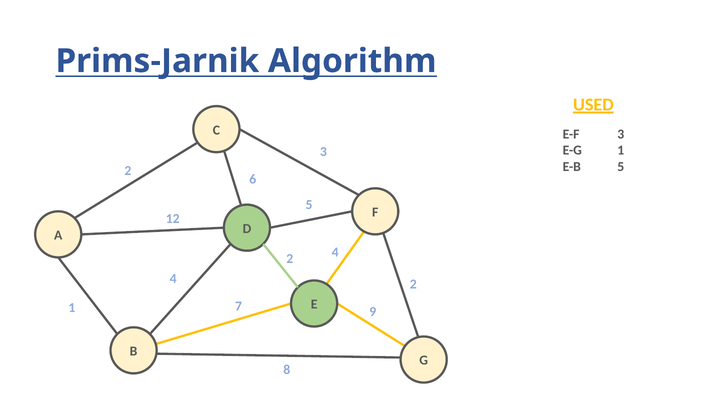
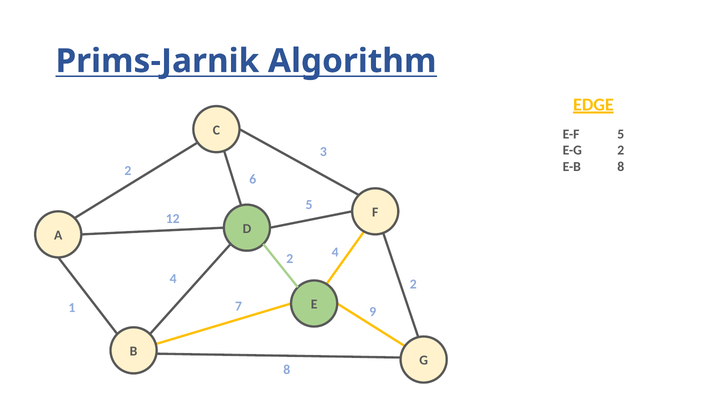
USED: USED -> EDGE
E-F 3: 3 -> 5
E-G 1: 1 -> 2
E-B 5: 5 -> 8
